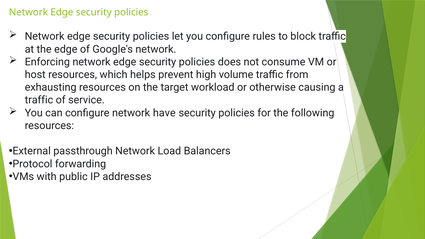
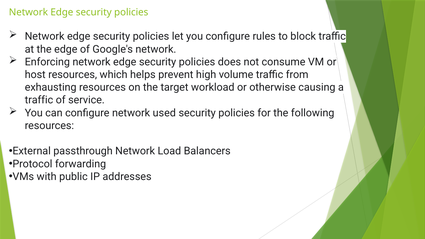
have: have -> used
